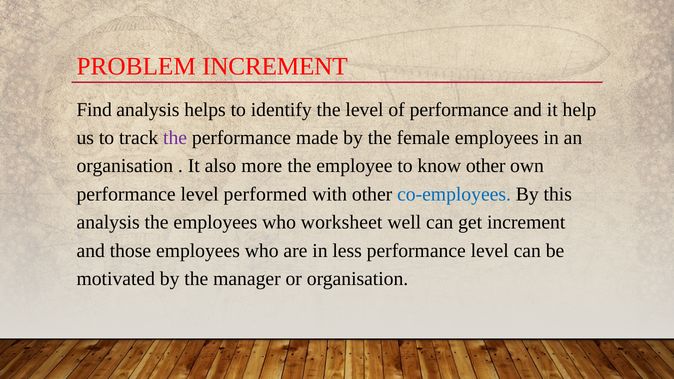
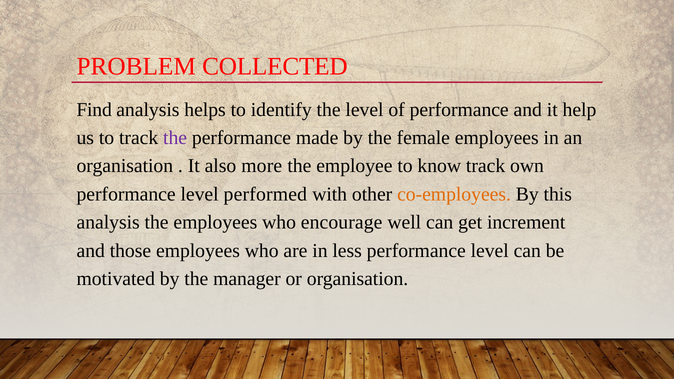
PROBLEM INCREMENT: INCREMENT -> COLLECTED
know other: other -> track
co-employees colour: blue -> orange
worksheet: worksheet -> encourage
